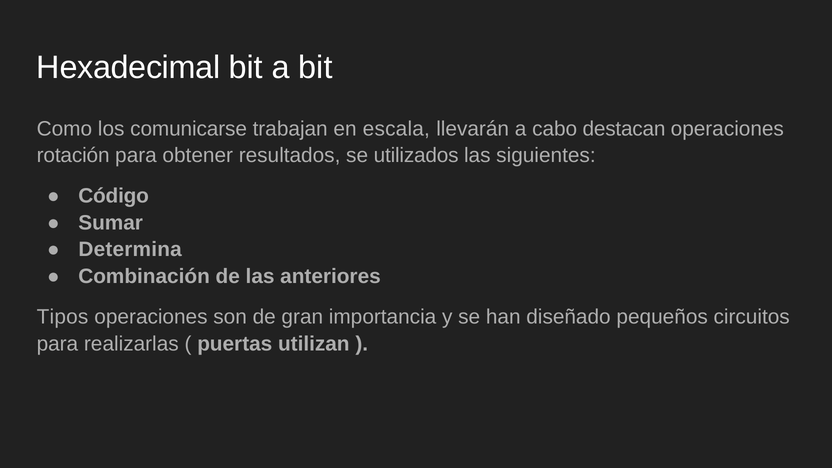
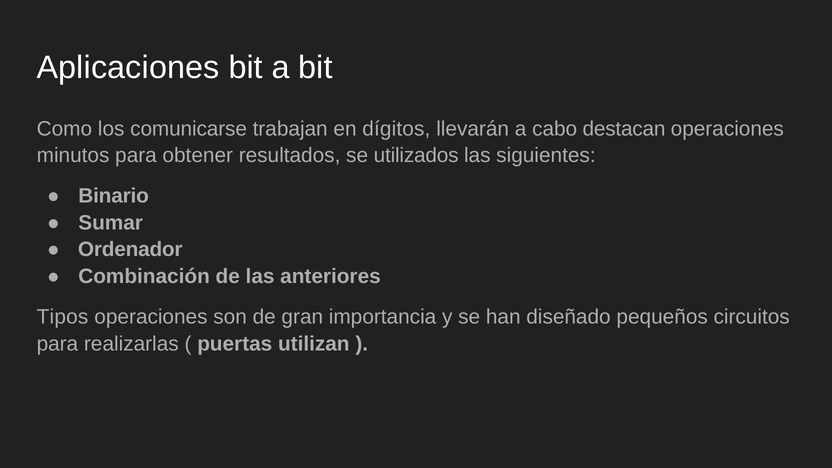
Hexadecimal: Hexadecimal -> Aplicaciones
escala: escala -> dígitos
rotación: rotación -> minutos
Código: Código -> Binario
Determina: Determina -> Ordenador
